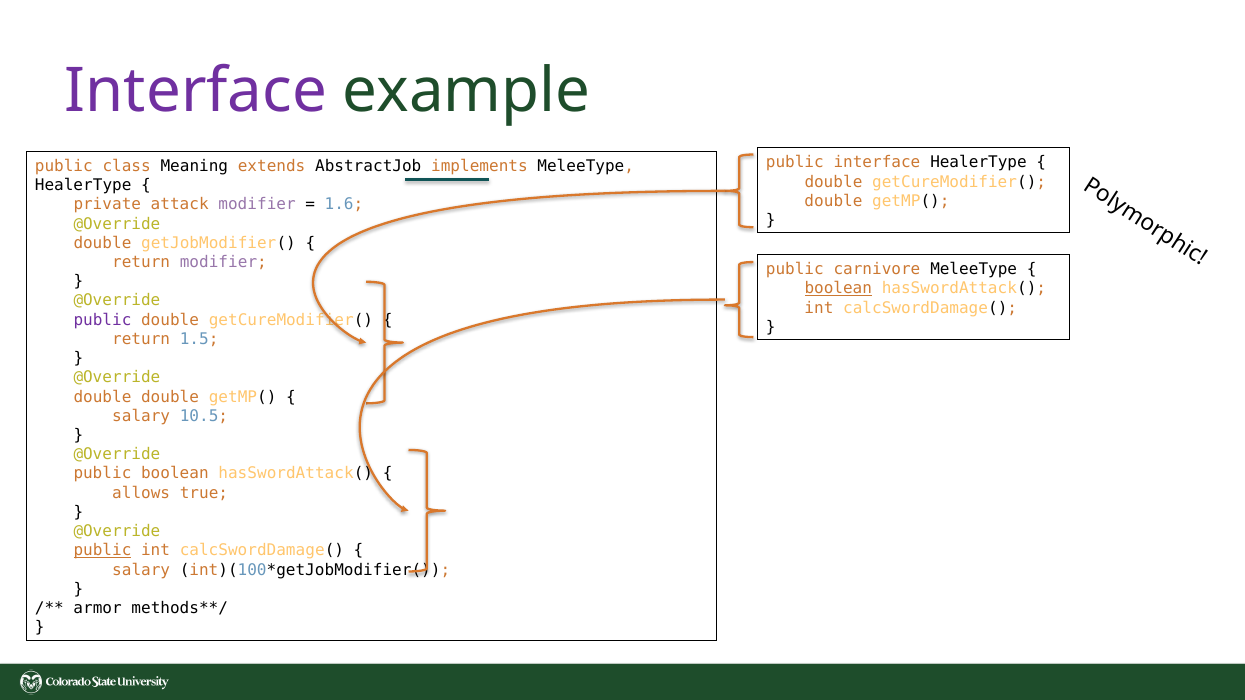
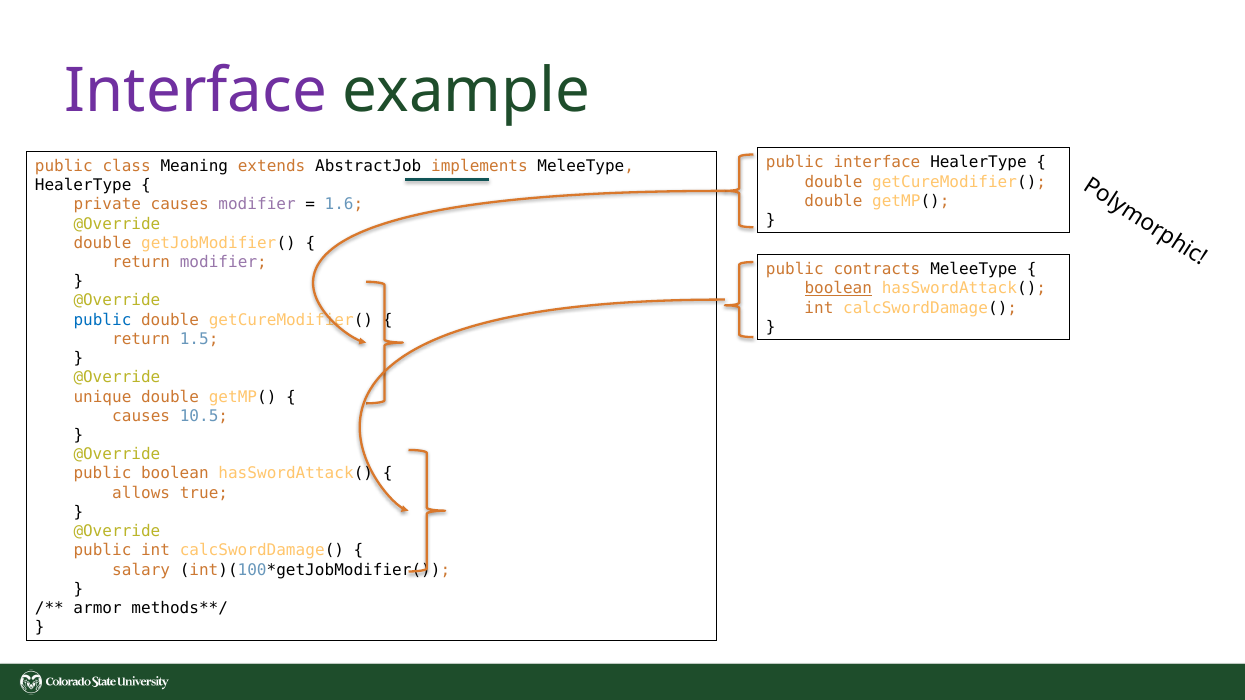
private attack: attack -> causes
carnivore: carnivore -> contracts
public at (102, 320) colour: purple -> blue
double at (102, 397): double -> unique
salary at (141, 416): salary -> causes
public at (102, 551) underline: present -> none
